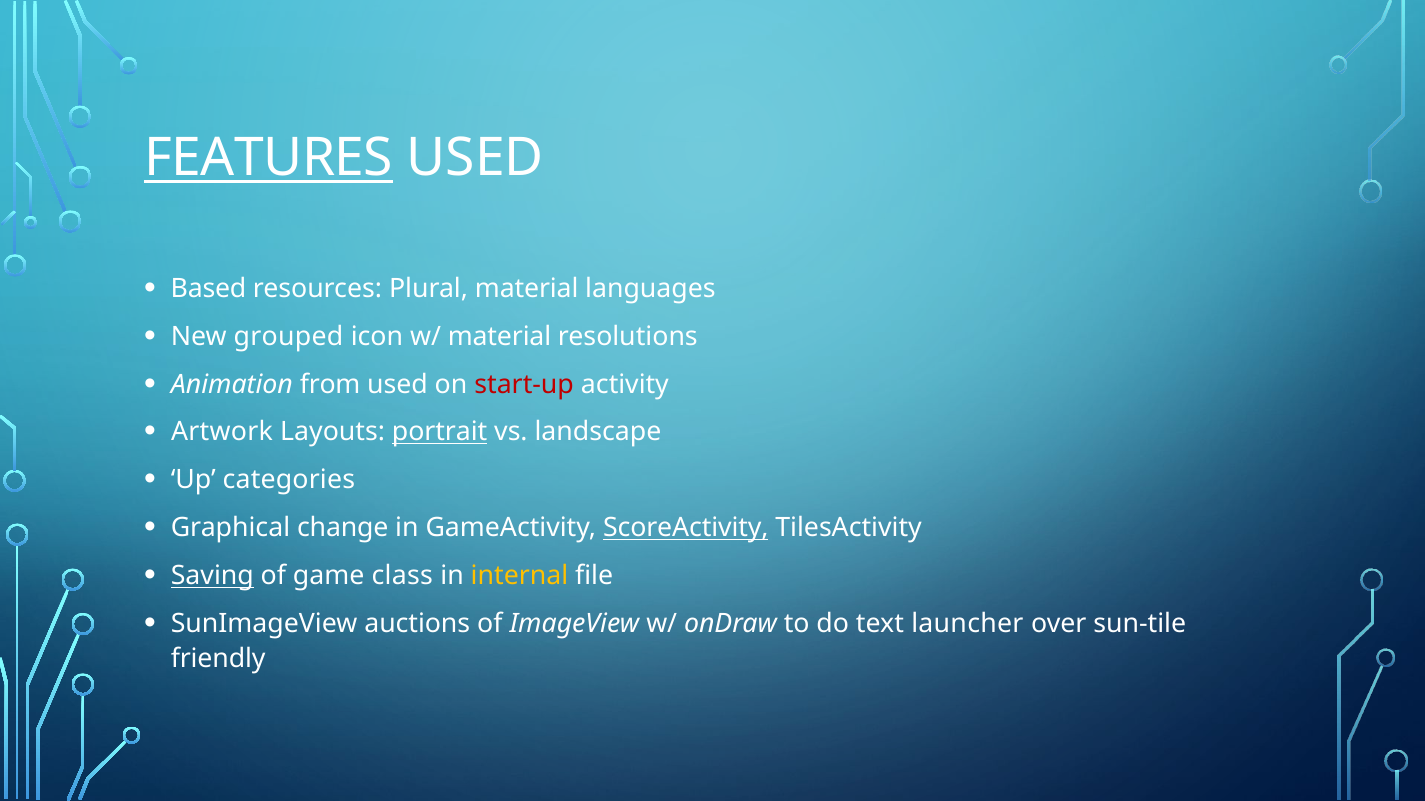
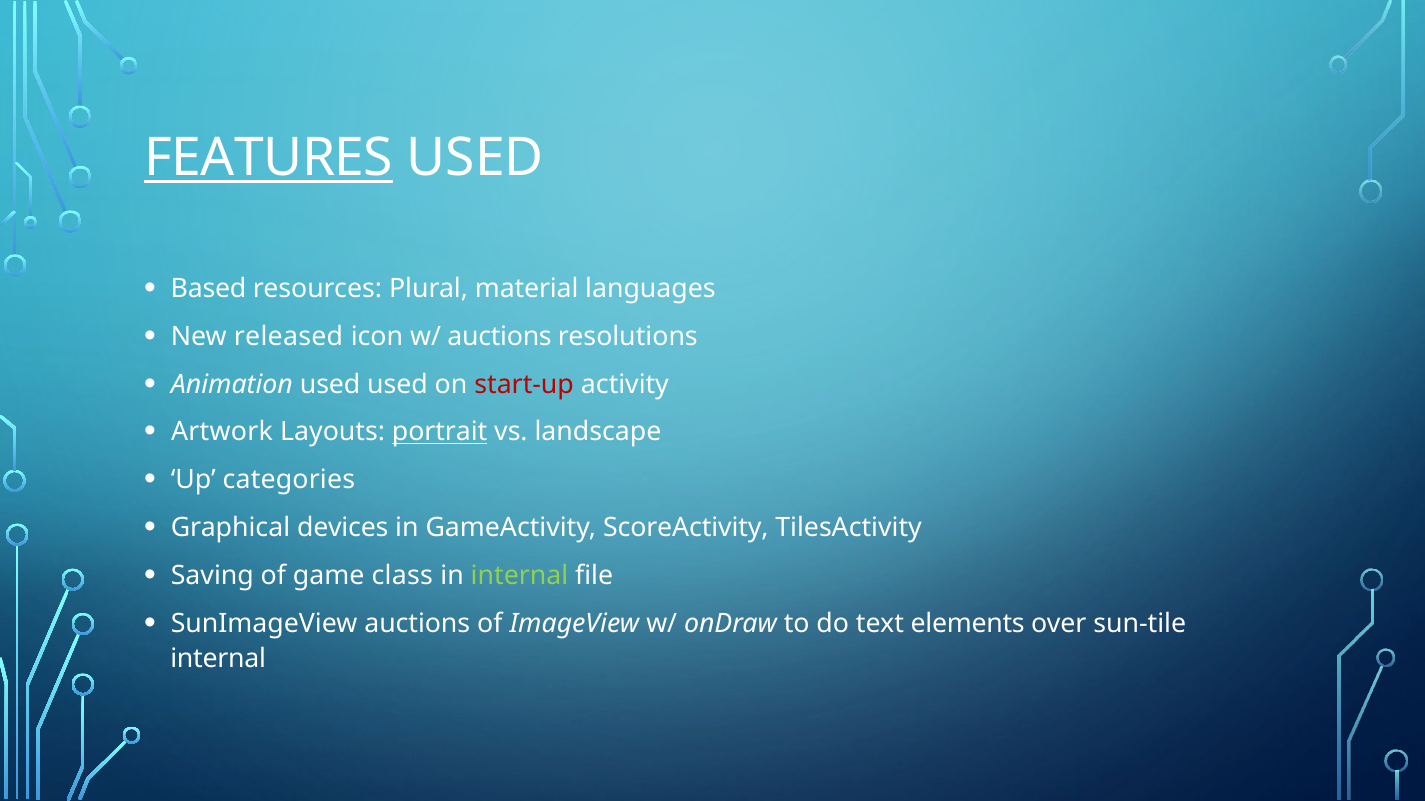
grouped: grouped -> released
w/ material: material -> auctions
Animation from: from -> used
change: change -> devices
ScoreActivity underline: present -> none
Saving underline: present -> none
internal at (519, 576) colour: yellow -> light green
launcher: launcher -> elements
friendly at (218, 659): friendly -> internal
